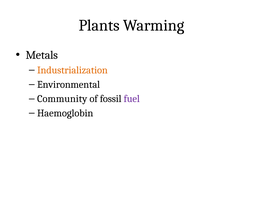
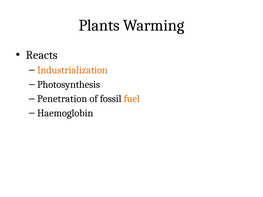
Metals: Metals -> Reacts
Environmental: Environmental -> Photosynthesis
Community: Community -> Penetration
fuel colour: purple -> orange
